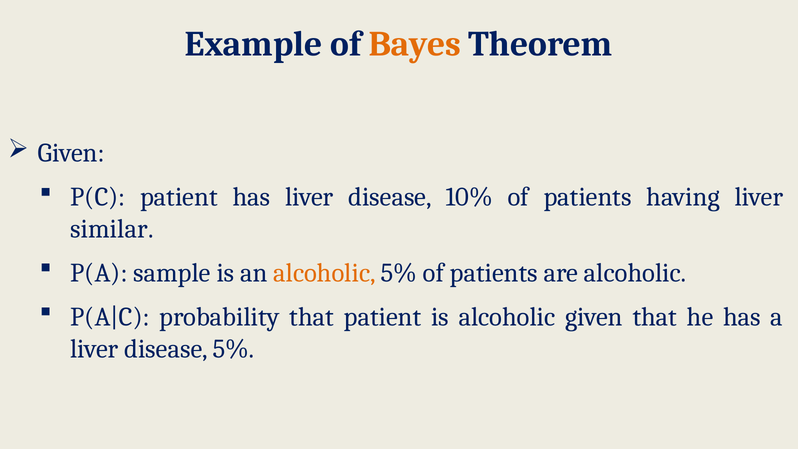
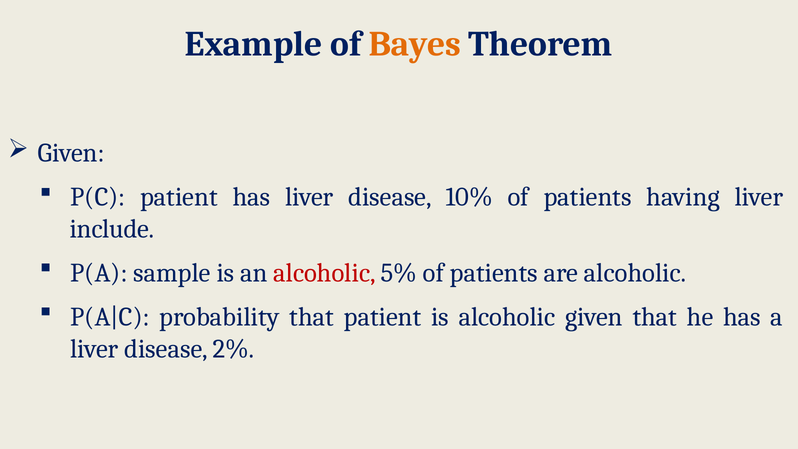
similar: similar -> include
alcoholic at (324, 273) colour: orange -> red
disease 5%: 5% -> 2%
